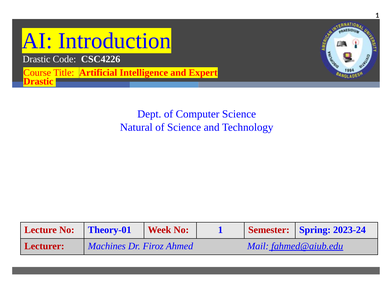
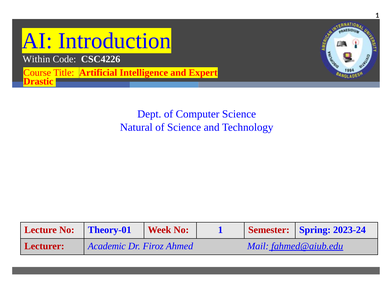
Drastic at (36, 59): Drastic -> Within
Machines: Machines -> Academic
